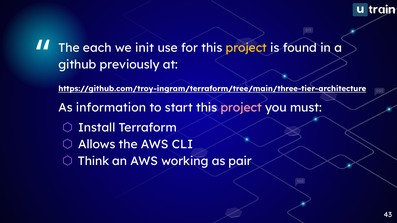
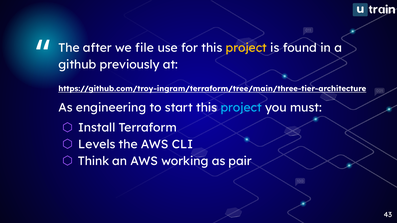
each: each -> after
init: init -> file
information: information -> engineering
project at (241, 108) colour: pink -> light blue
Allows: Allows -> Levels
